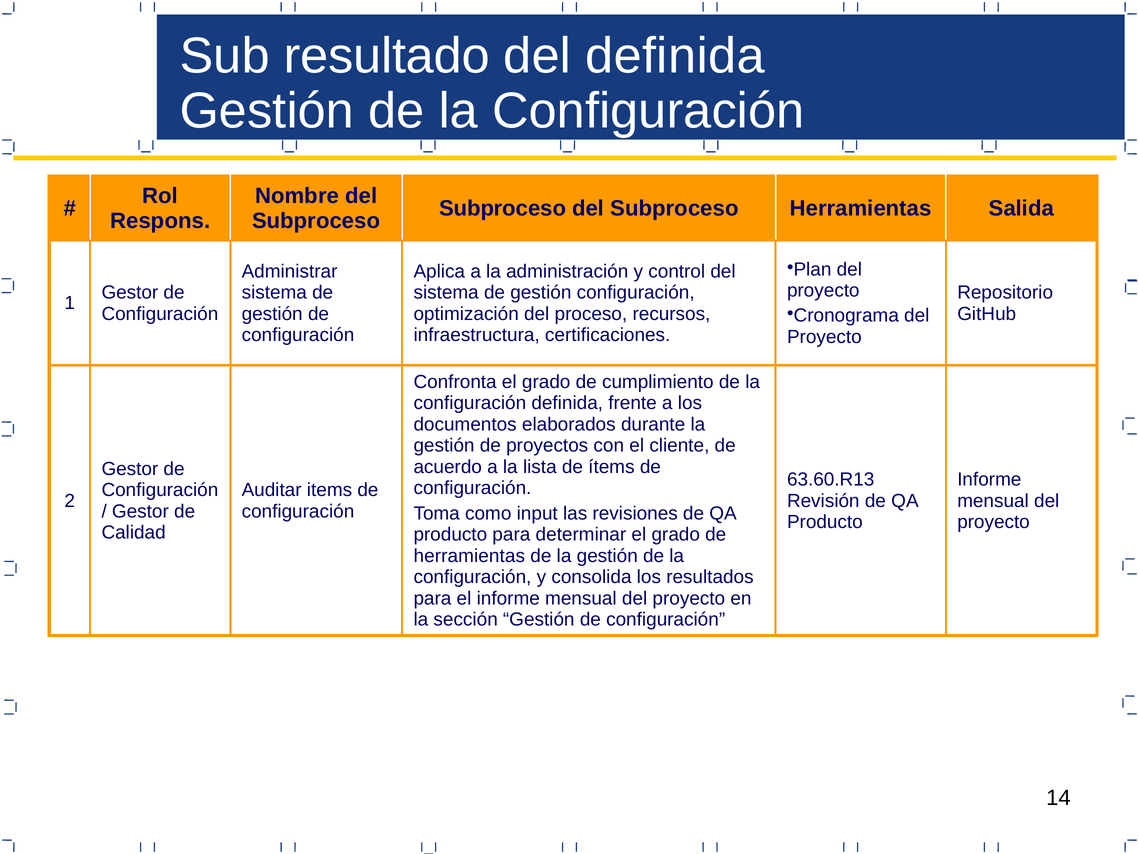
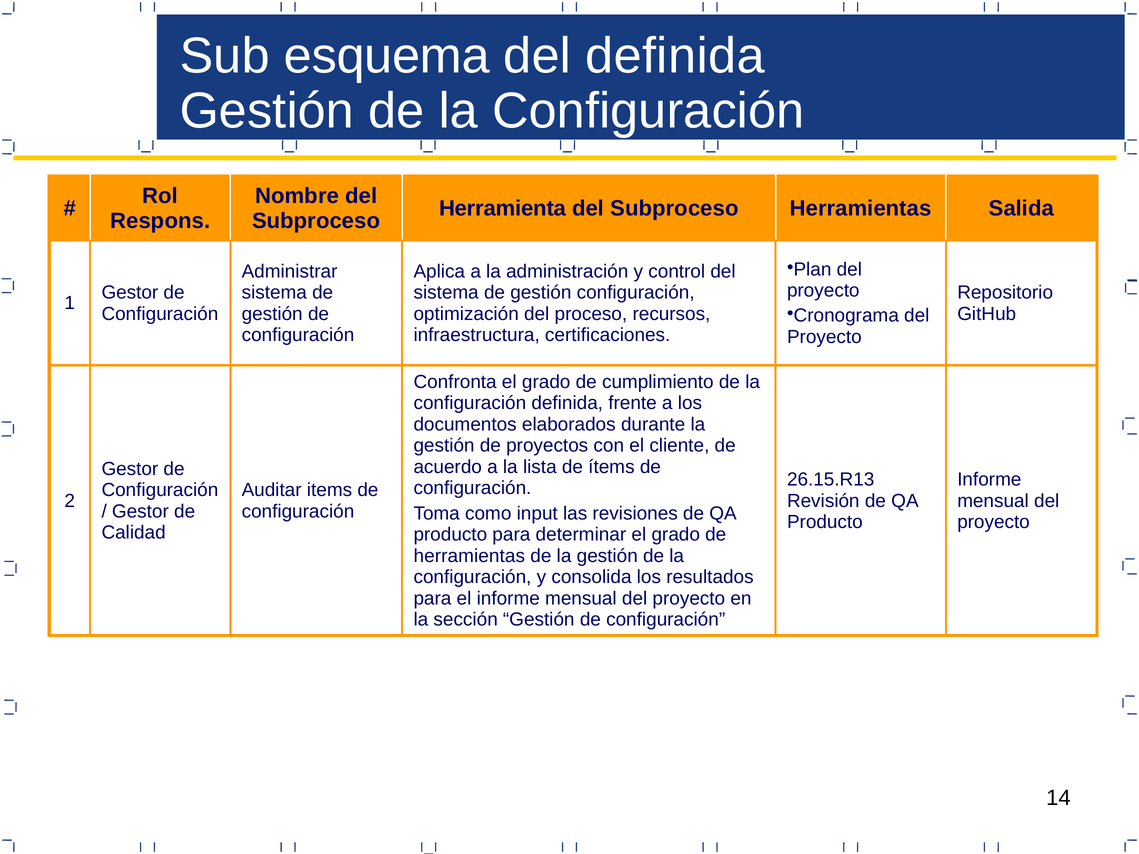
resultado: resultado -> esquema
Subproceso at (503, 209): Subproceso -> Herramienta
63.60.R13: 63.60.R13 -> 26.15.R13
